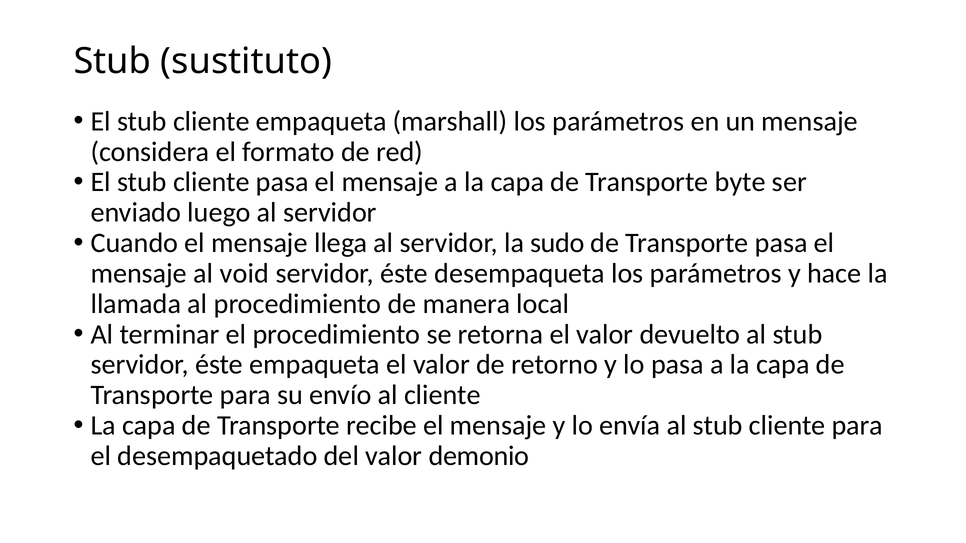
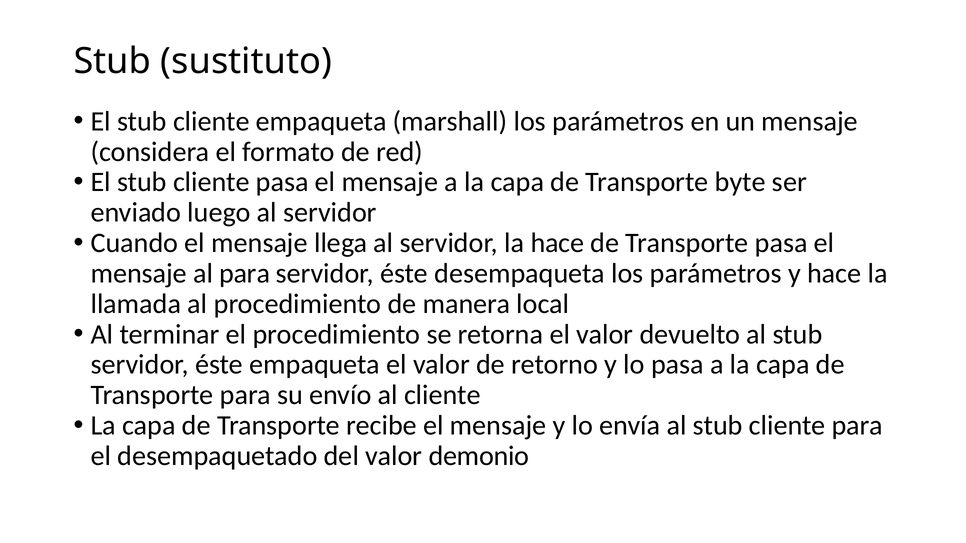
la sudo: sudo -> hace
al void: void -> para
